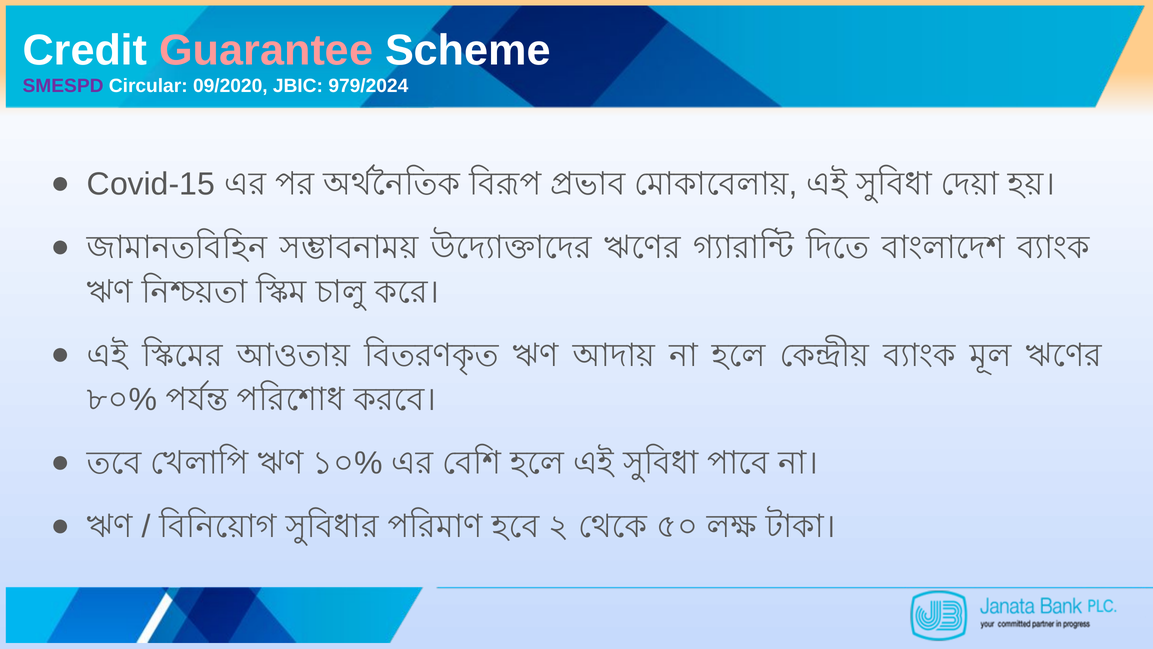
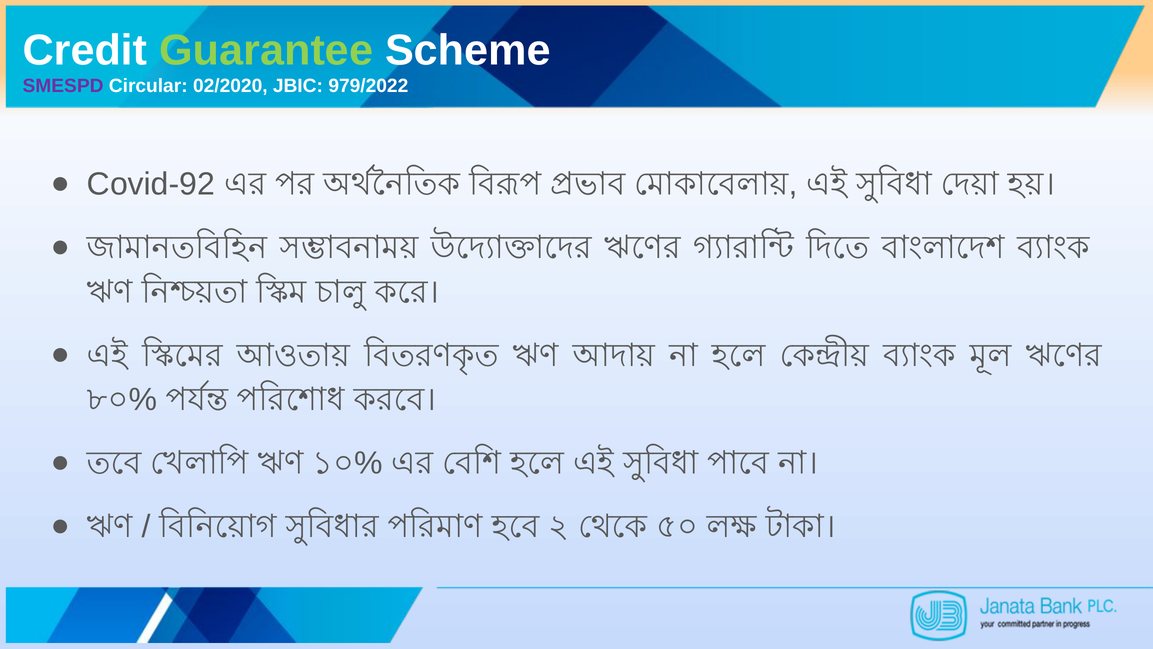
Guarantee colour: pink -> light green
09/2020: 09/2020 -> 02/2020
979/2024: 979/2024 -> 979/2022
Covid-15: Covid-15 -> Covid-92
